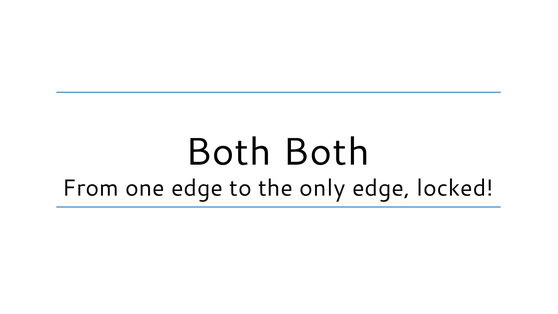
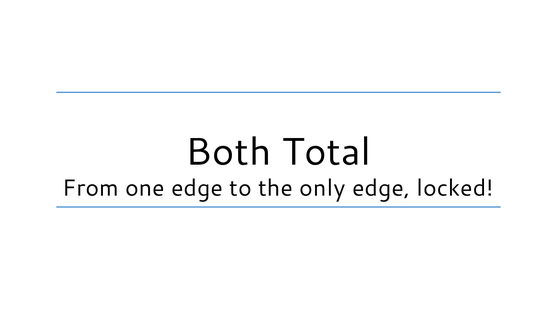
Both Both: Both -> Total
